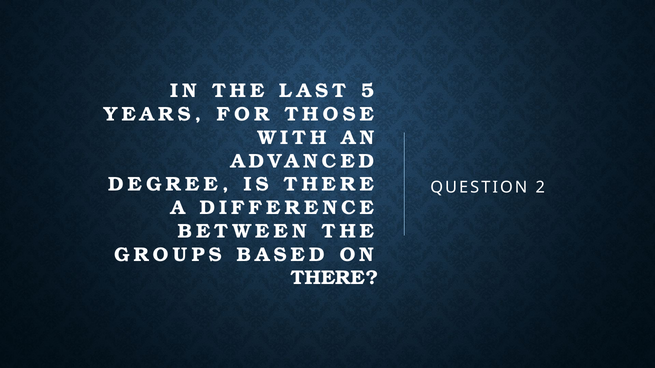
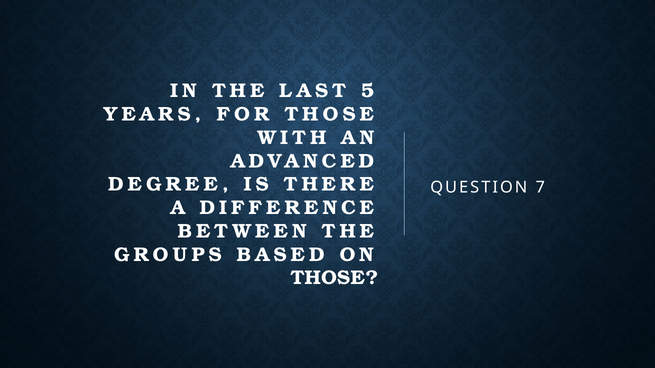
2: 2 -> 7
THERE at (335, 278): THERE -> THOSE
